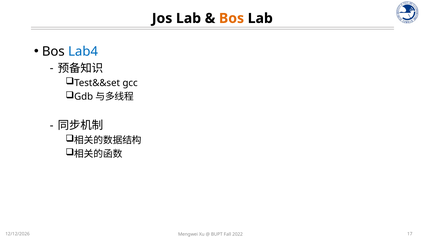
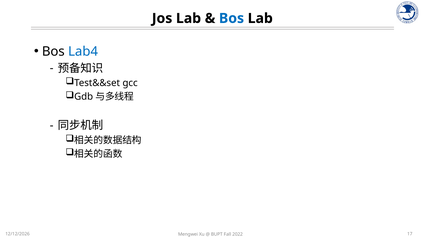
Bos at (231, 18) colour: orange -> blue
